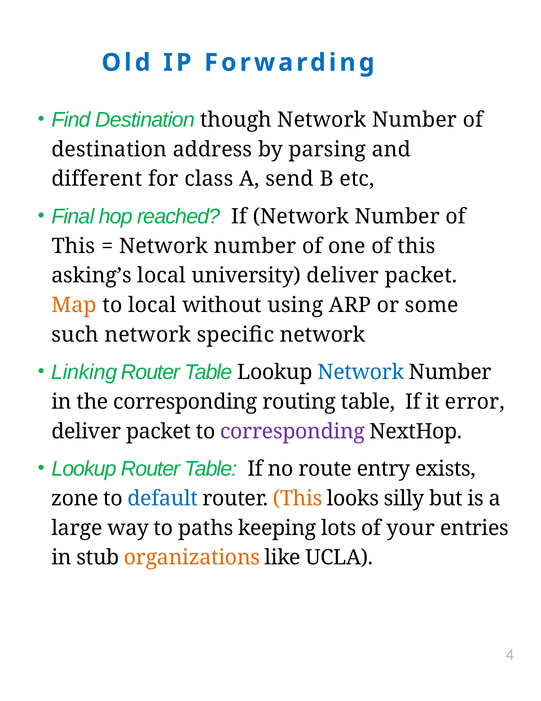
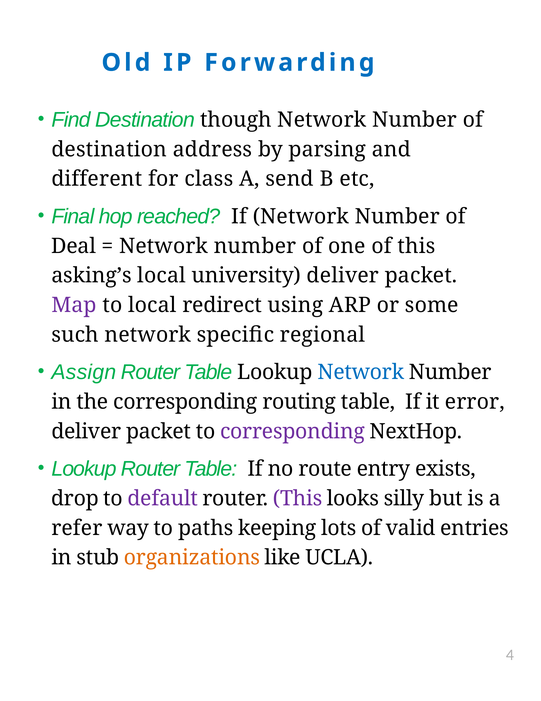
This at (73, 246): This -> Deal
Map colour: orange -> purple
without: without -> redirect
specific network: network -> regional
Linking: Linking -> Assign
zone: zone -> drop
default colour: blue -> purple
This at (298, 498) colour: orange -> purple
large: large -> refer
your: your -> valid
